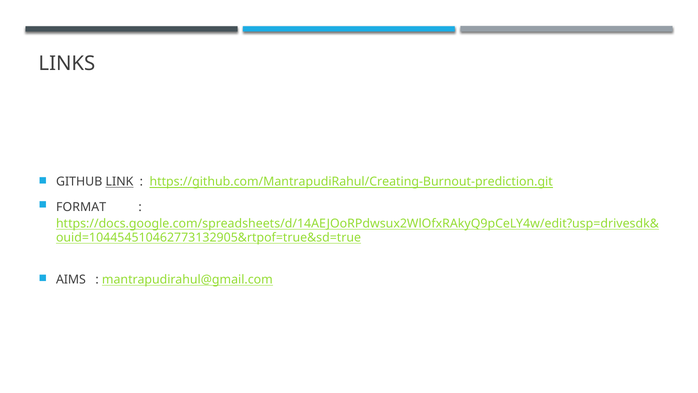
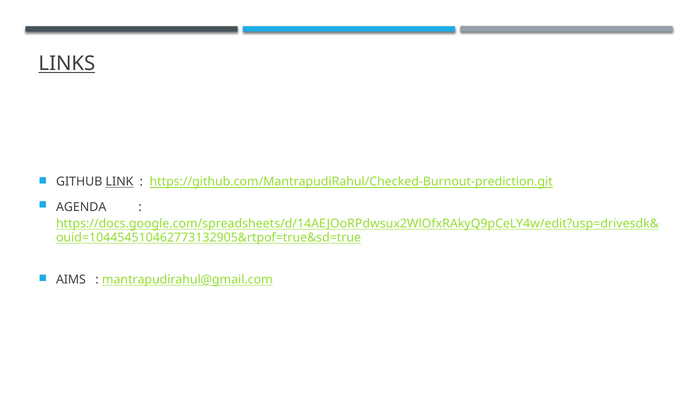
LINKS underline: none -> present
https://github.com/MantrapudiRahul/Creating-Burnout-prediction.git: https://github.com/MantrapudiRahul/Creating-Burnout-prediction.git -> https://github.com/MantrapudiRahul/Checked-Burnout-prediction.git
FORMAT: FORMAT -> AGENDA
